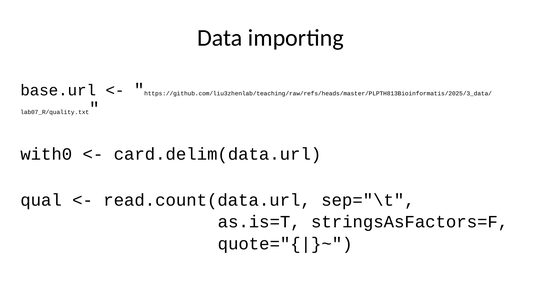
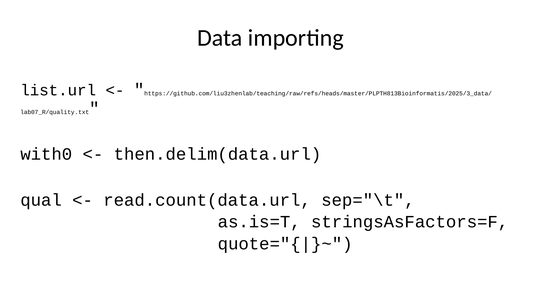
base.url: base.url -> list.url
card.delim(data.url: card.delim(data.url -> then.delim(data.url
